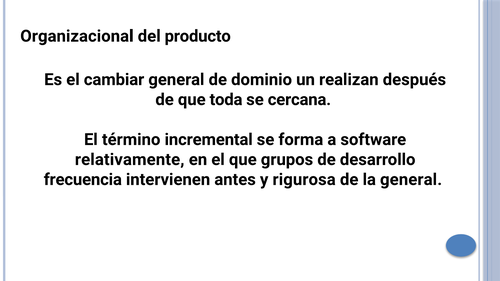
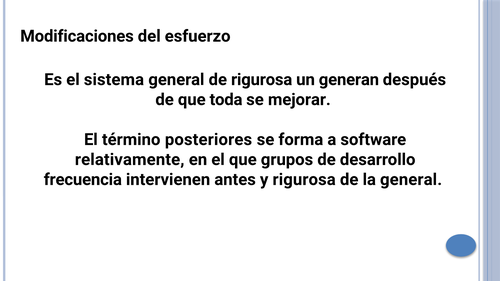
Organizacional: Organizacional -> Modificaciones
producto: producto -> esfuerzo
cambiar: cambiar -> sistema
de dominio: dominio -> rigurosa
realizan: realizan -> generan
cercana: cercana -> mejorar
incremental: incremental -> posteriores
